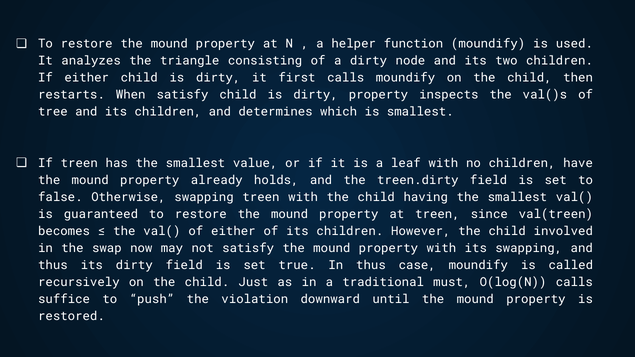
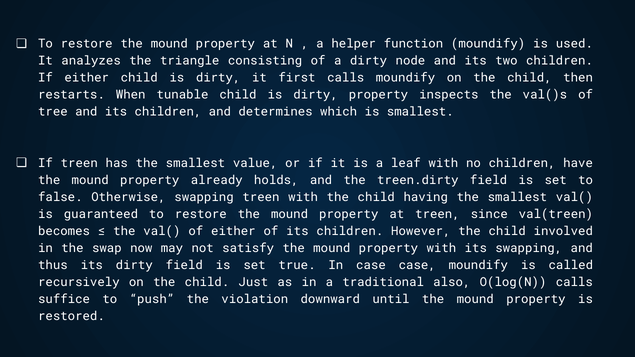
When satisfy: satisfy -> tunable
In thus: thus -> case
must: must -> also
